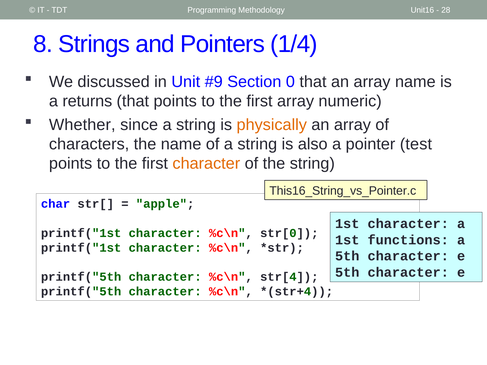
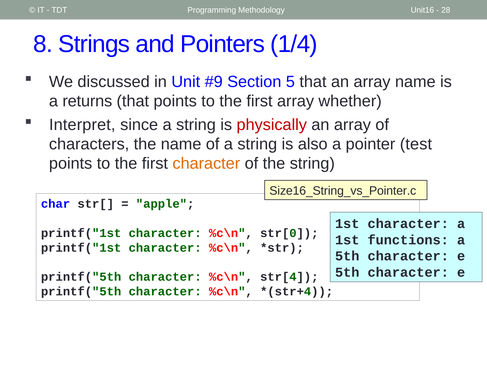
0: 0 -> 5
numeric: numeric -> whether
Whether: Whether -> Interpret
physically colour: orange -> red
This16_String_vs_Pointer.c: This16_String_vs_Pointer.c -> Size16_String_vs_Pointer.c
